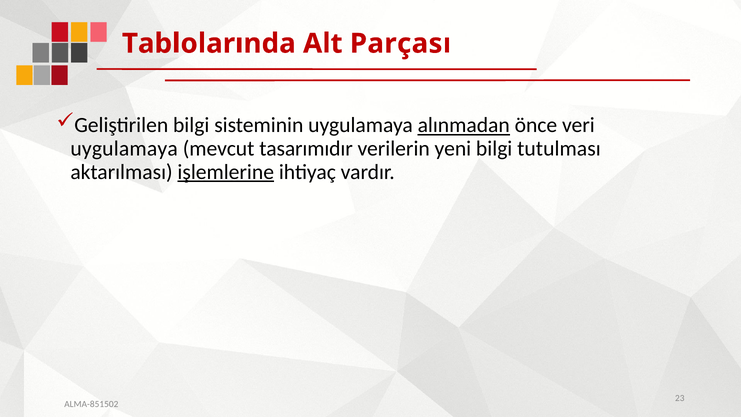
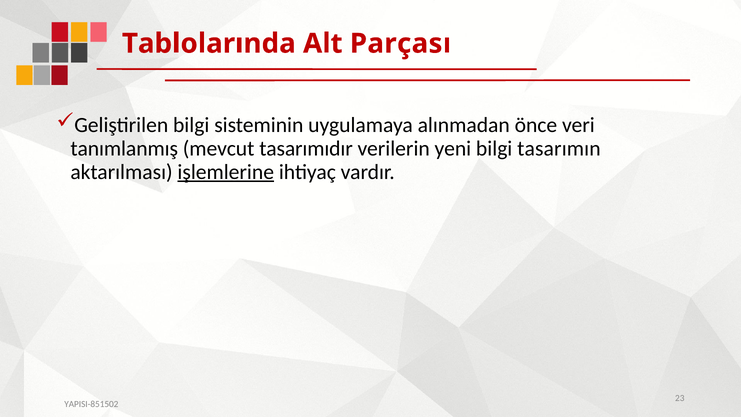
alınmadan underline: present -> none
uygulamaya at (124, 149): uygulamaya -> tanımlanmış
tutulması: tutulması -> tasarımın
ALMA-851502: ALMA-851502 -> YAPISI-851502
